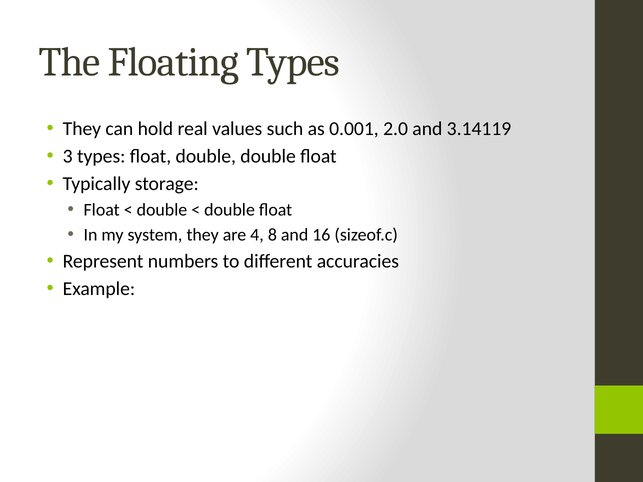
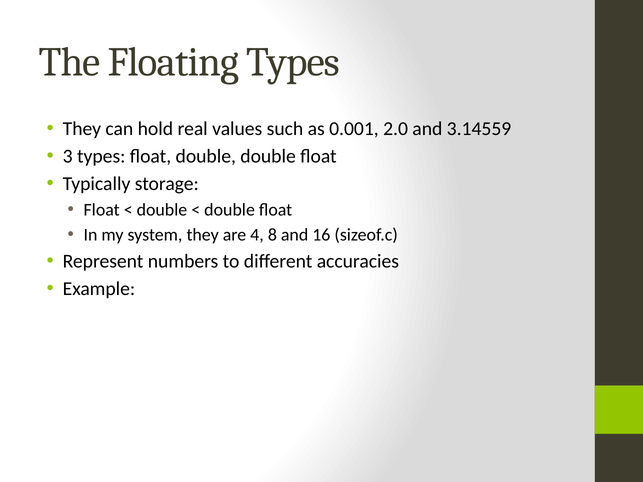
3.14119: 3.14119 -> 3.14559
